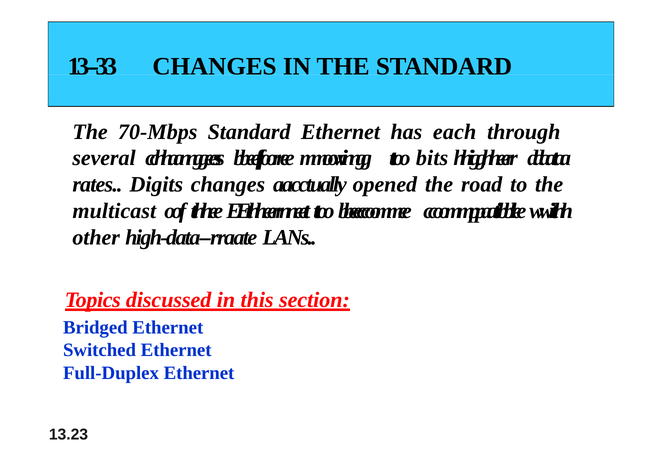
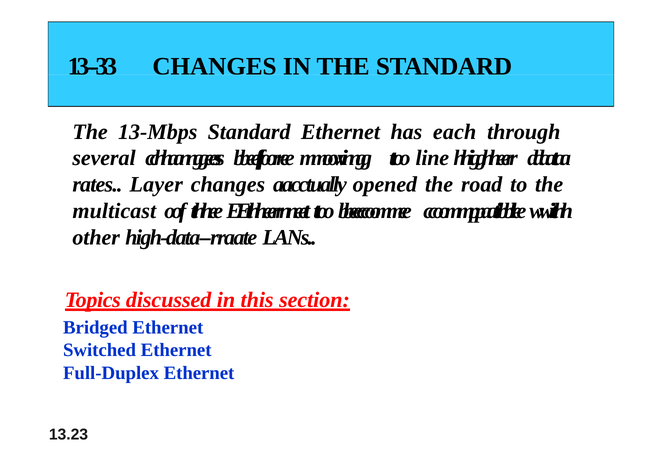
70-Mbps: 70-Mbps -> 13-Mbps
bits: bits -> line
Digits: Digits -> Layer
